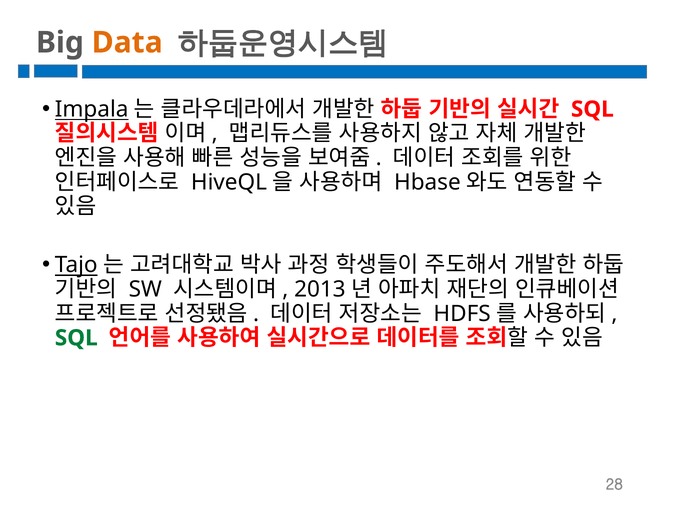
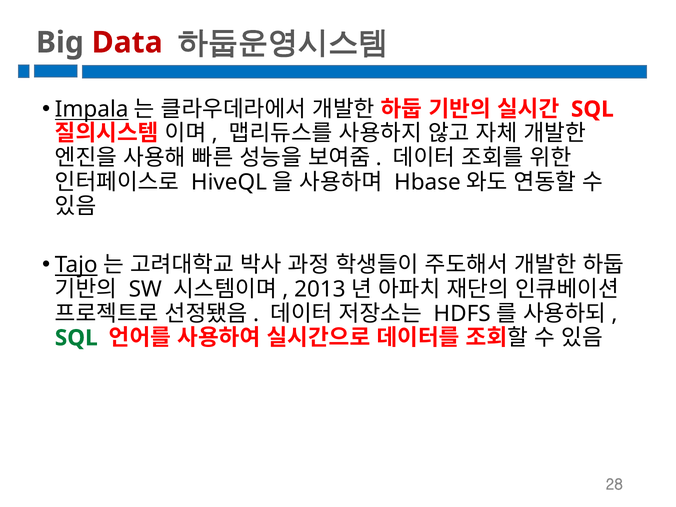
Data colour: orange -> red
